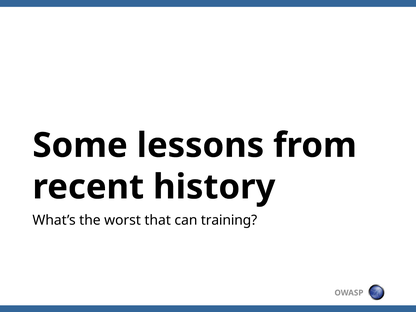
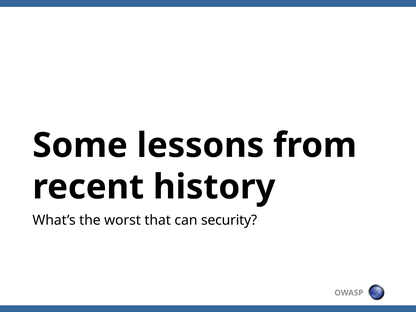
training: training -> security
